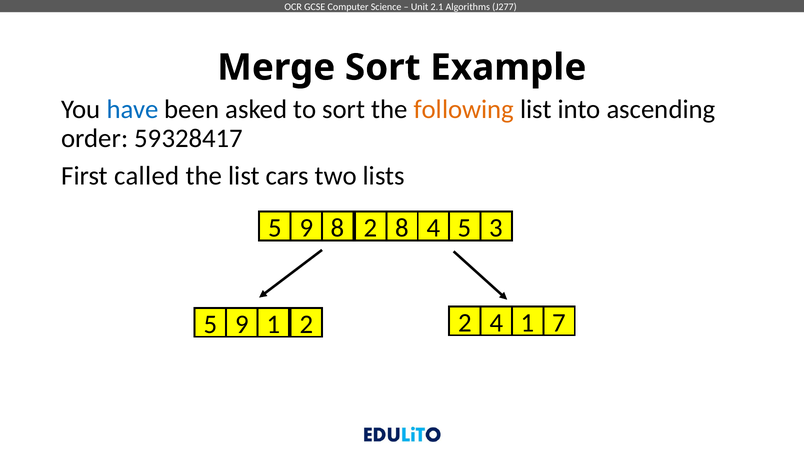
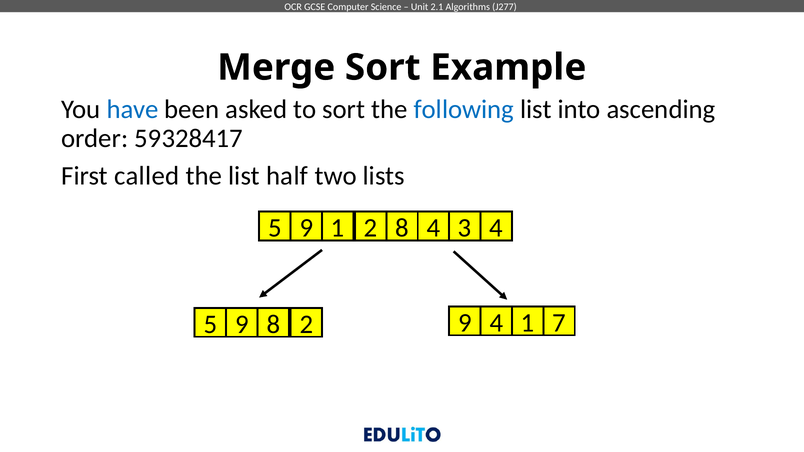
following colour: orange -> blue
cars: cars -> half
5 8: 8 -> 1
8 5: 5 -> 3
4 3: 3 -> 4
5 1: 1 -> 8
9 2: 2 -> 9
